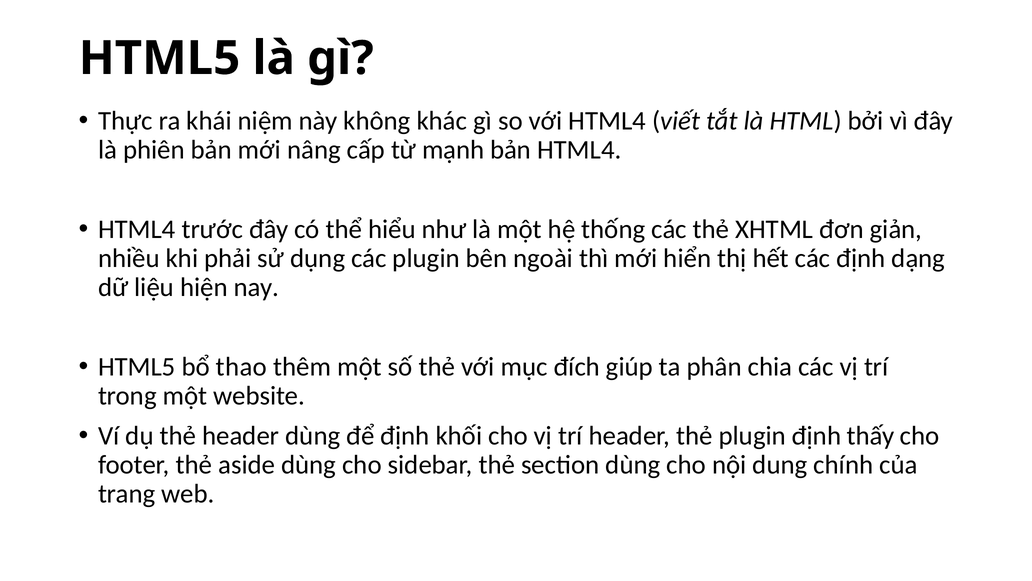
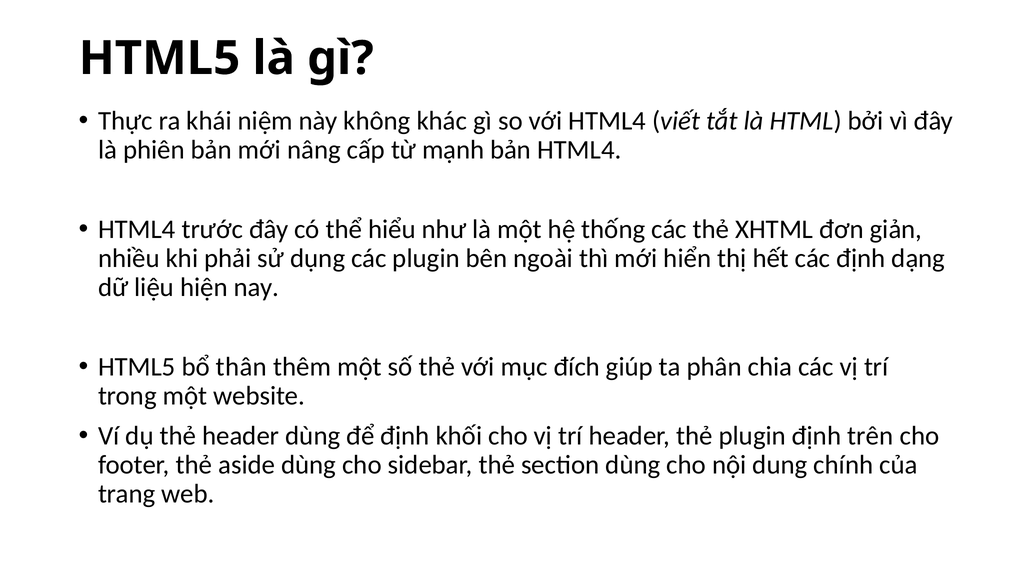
thao: thao -> thân
thấy: thấy -> trên
